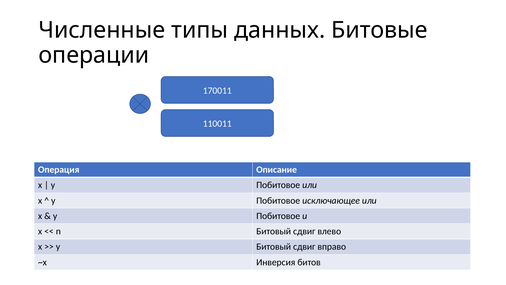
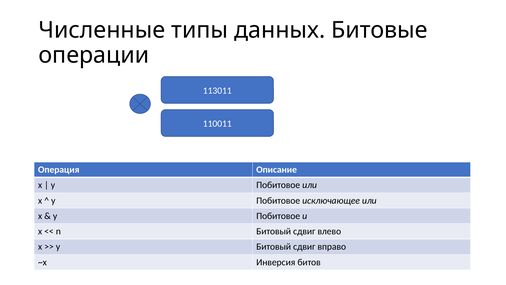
170011: 170011 -> 113011
